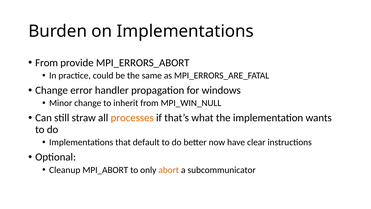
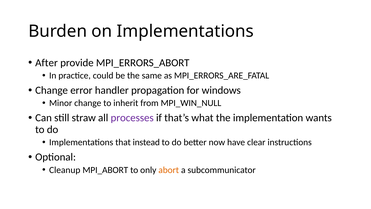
From at (47, 63): From -> After
processes colour: orange -> purple
default: default -> instead
